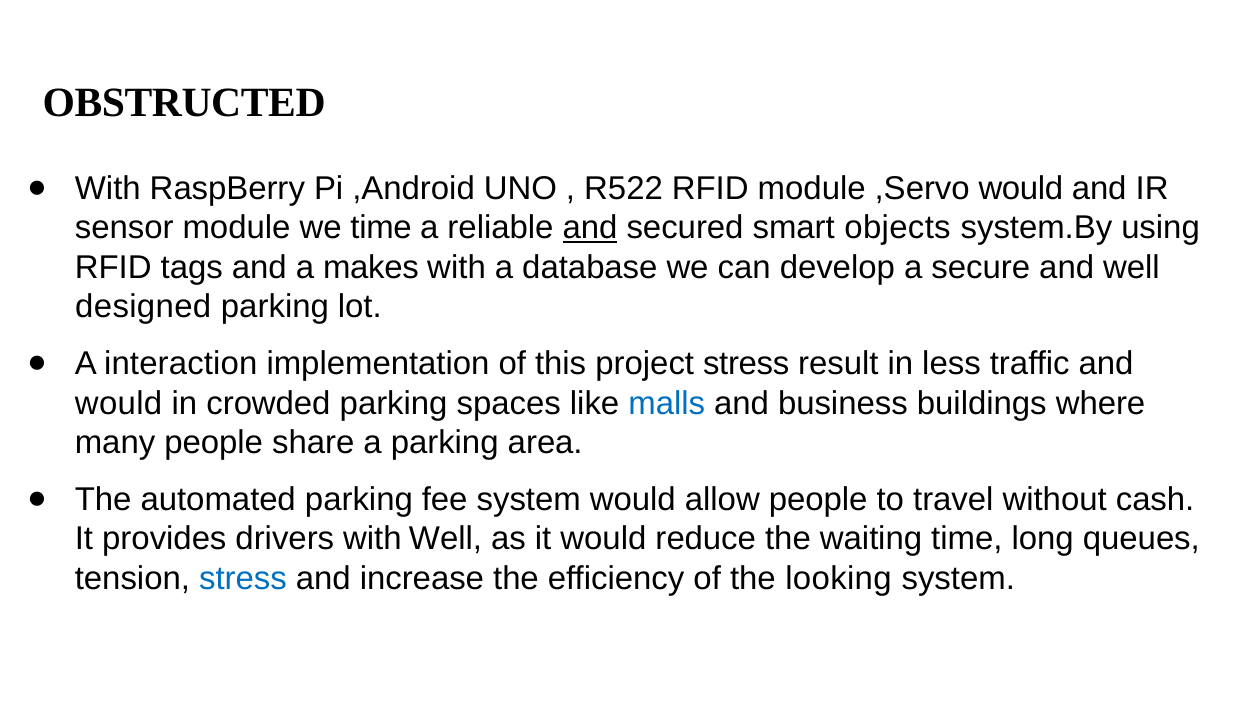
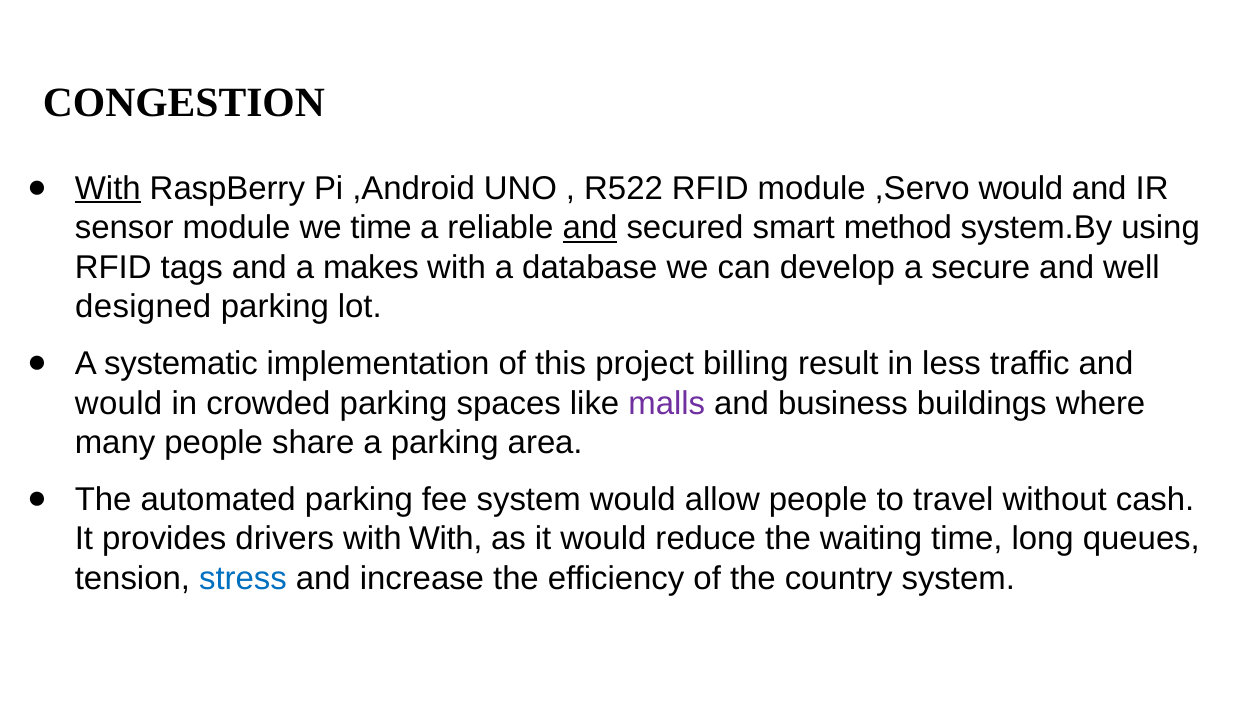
OBSTRUCTED: OBSTRUCTED -> CONGESTION
With at (108, 188) underline: none -> present
objects: objects -> method
interaction: interaction -> systematic
project stress: stress -> billing
malls colour: blue -> purple
with Well: Well -> With
looking: looking -> country
